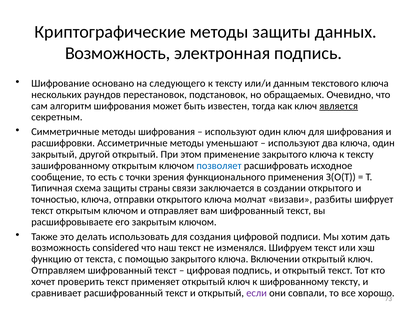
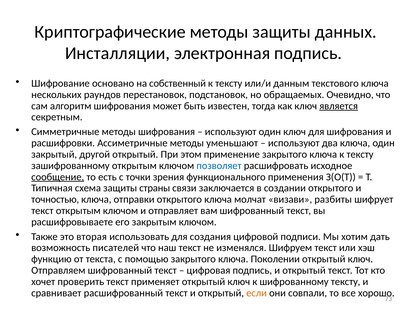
Возможность at (118, 53): Возможность -> Инсталляции
следующего: следующего -> собственный
сообщение underline: none -> present
делать: делать -> вторая
considered: considered -> писателей
Включении: Включении -> Поколении
если colour: purple -> orange
